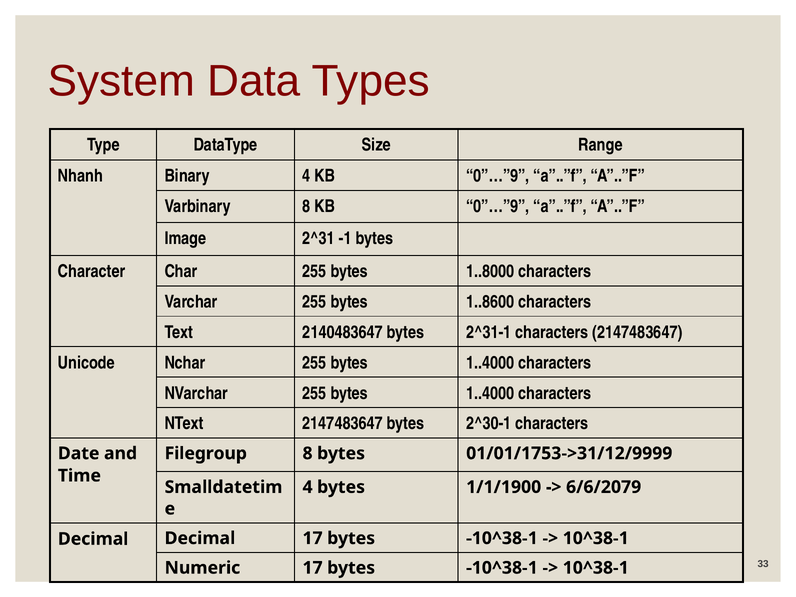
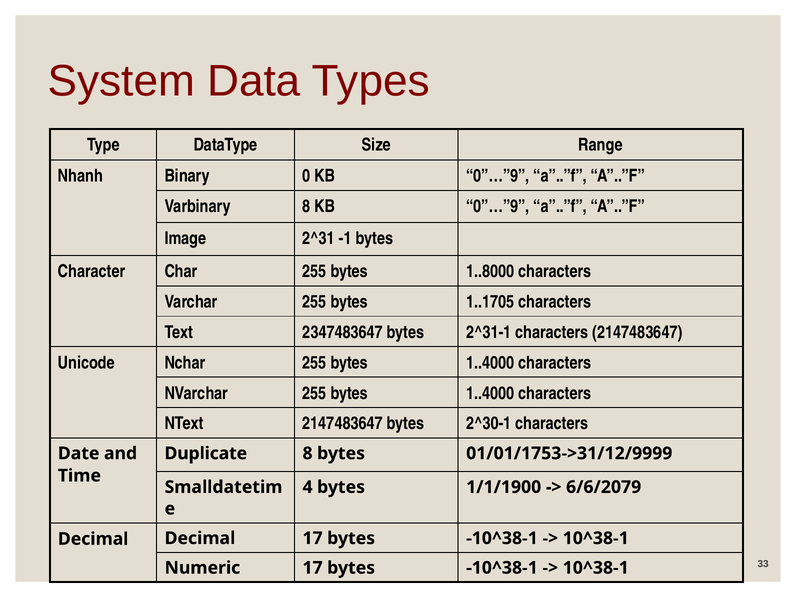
Binary 4: 4 -> 0
1..8600: 1..8600 -> 1..1705
2140483647: 2140483647 -> 2347483647
Filegroup: Filegroup -> Duplicate
